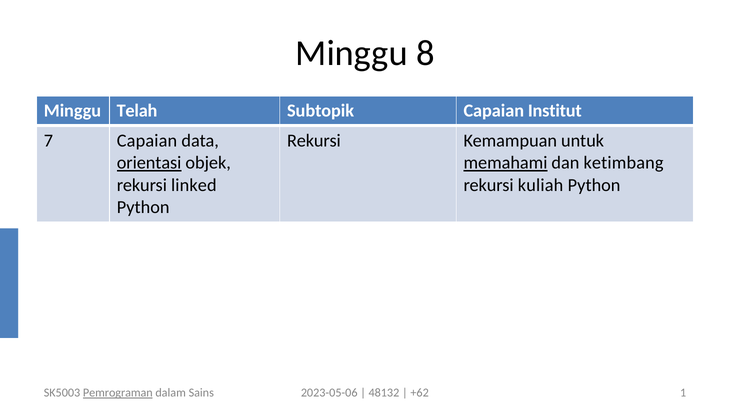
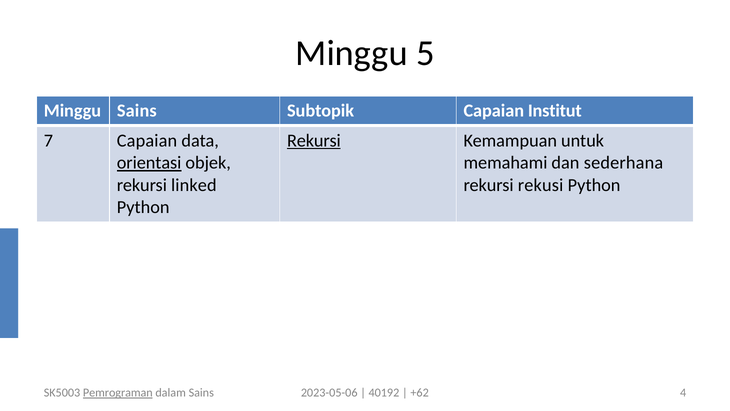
8: 8 -> 5
Minggu Telah: Telah -> Sains
Rekursi at (314, 140) underline: none -> present
memahami underline: present -> none
ketimbang: ketimbang -> sederhana
kuliah: kuliah -> rekusi
48132: 48132 -> 40192
1: 1 -> 4
